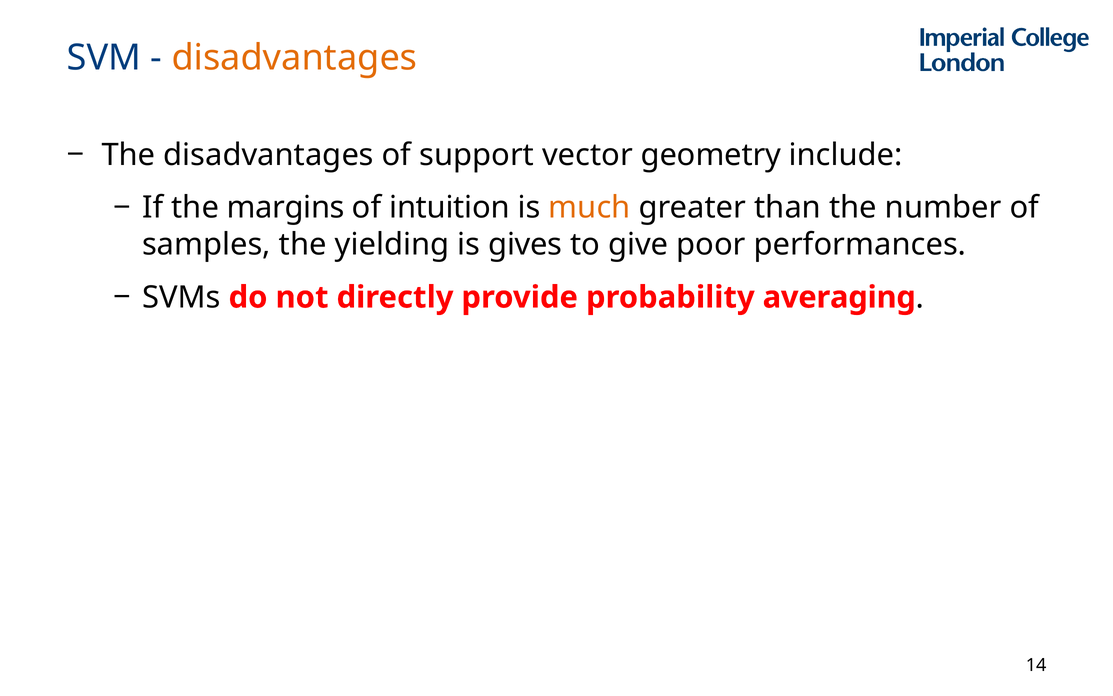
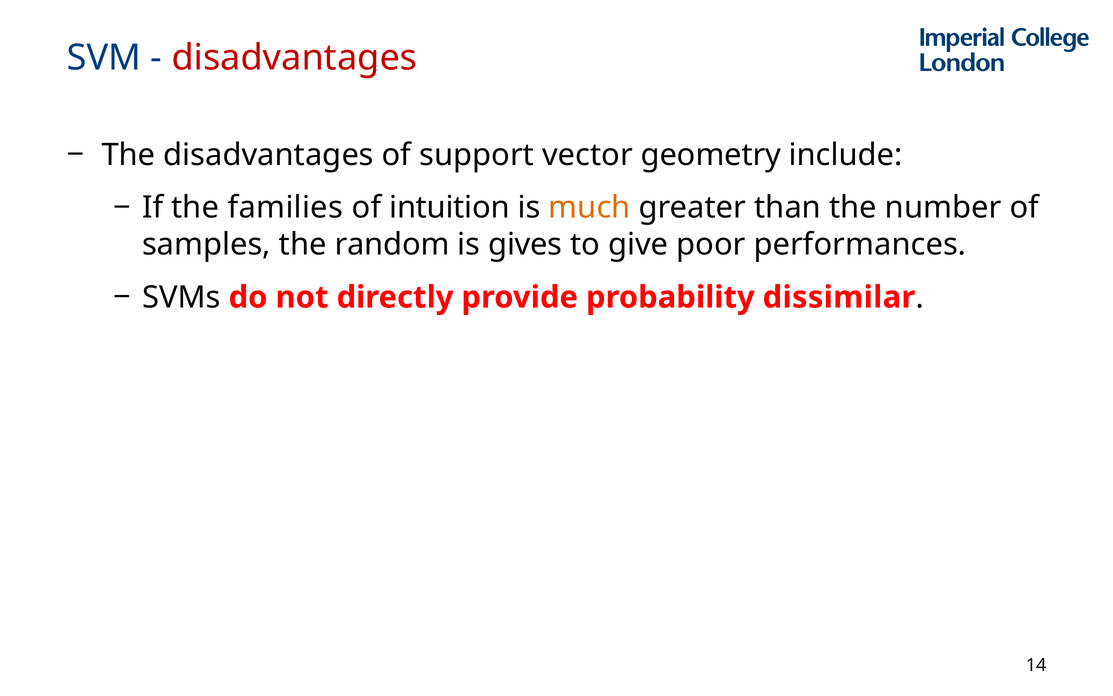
disadvantages at (294, 58) colour: orange -> red
margins: margins -> families
yielding: yielding -> random
averaging: averaging -> dissimilar
